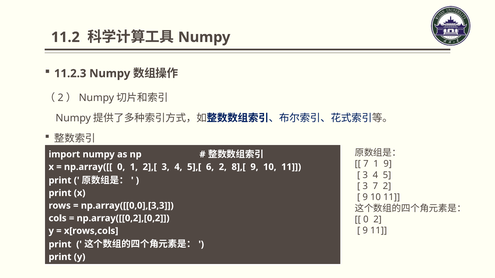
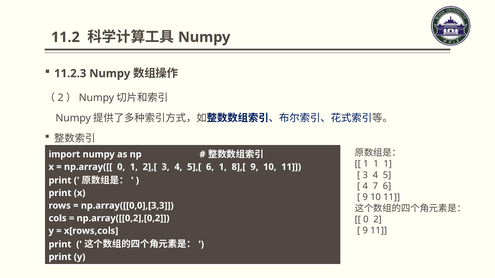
7 at (366, 164): 7 -> 1
9 at (388, 164): 9 -> 1
6 2: 2 -> 1
3 at (365, 186): 3 -> 4
7 2: 2 -> 6
